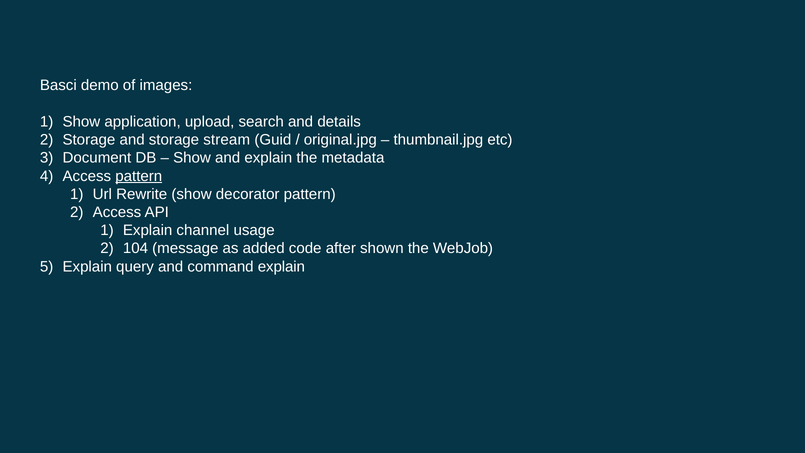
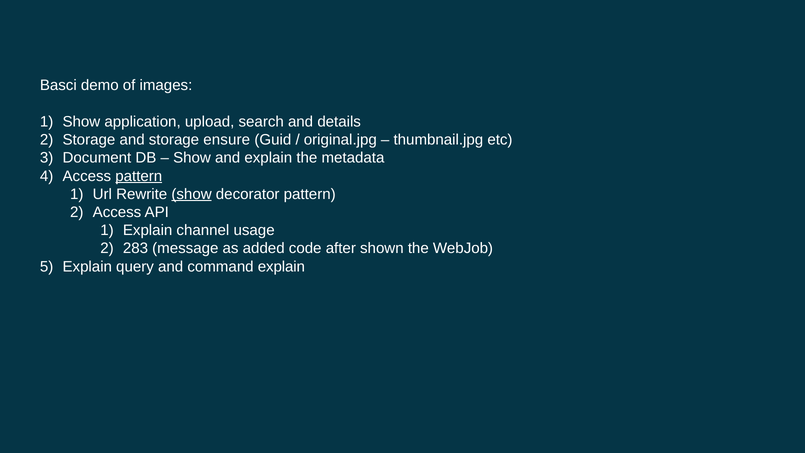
stream: stream -> ensure
show at (192, 194) underline: none -> present
104: 104 -> 283
